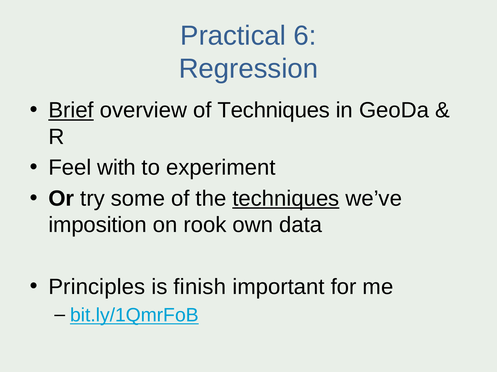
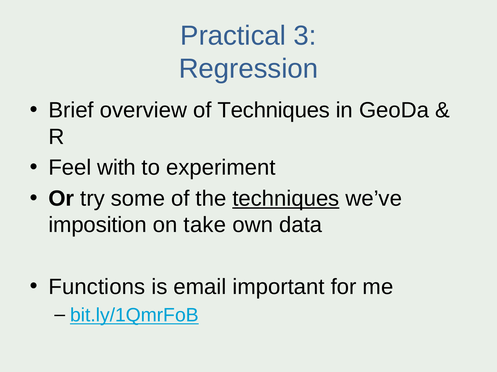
6: 6 -> 3
Brief underline: present -> none
rook: rook -> take
Principles: Principles -> Functions
finish: finish -> email
